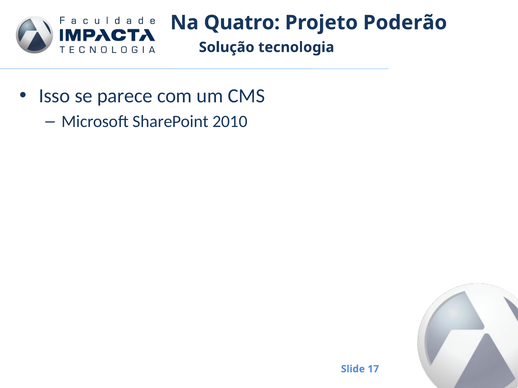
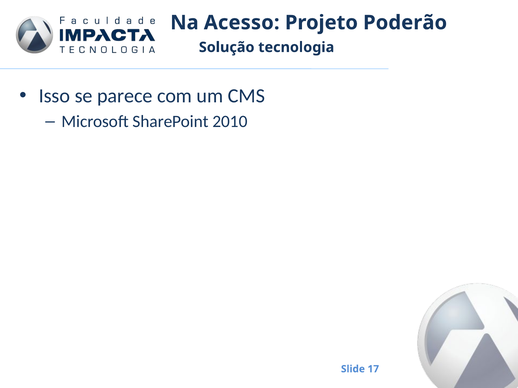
Quatro: Quatro -> Acesso
